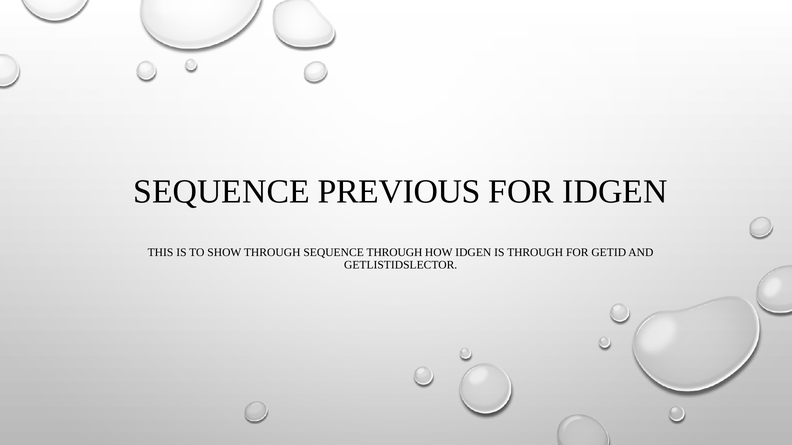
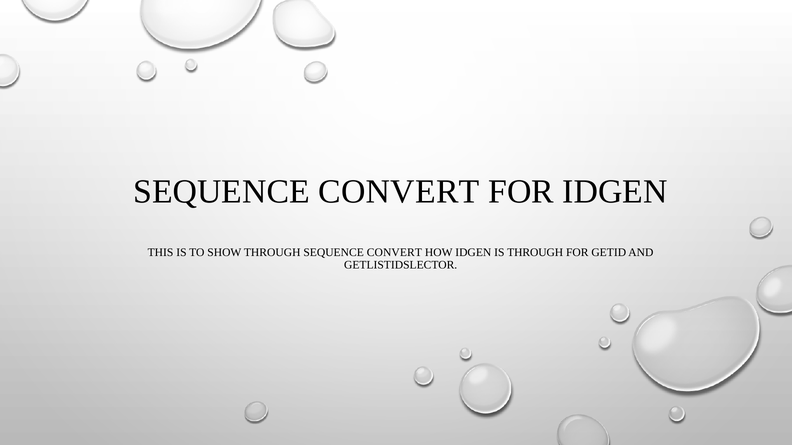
PREVIOUS at (399, 192): PREVIOUS -> CONVERT
THROUGH SEQUENCE THROUGH: THROUGH -> CONVERT
